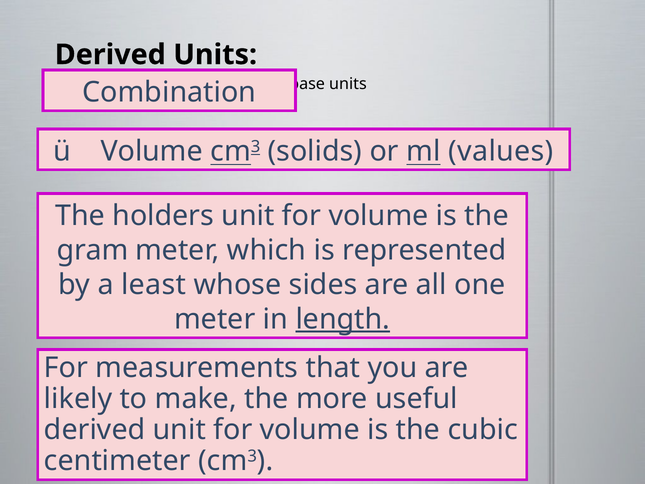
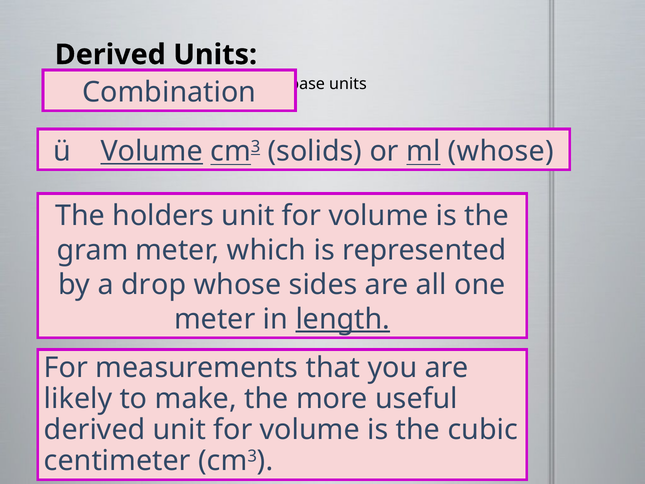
Volume at (152, 151) underline: none -> present
ml values: values -> whose
least: least -> drop
